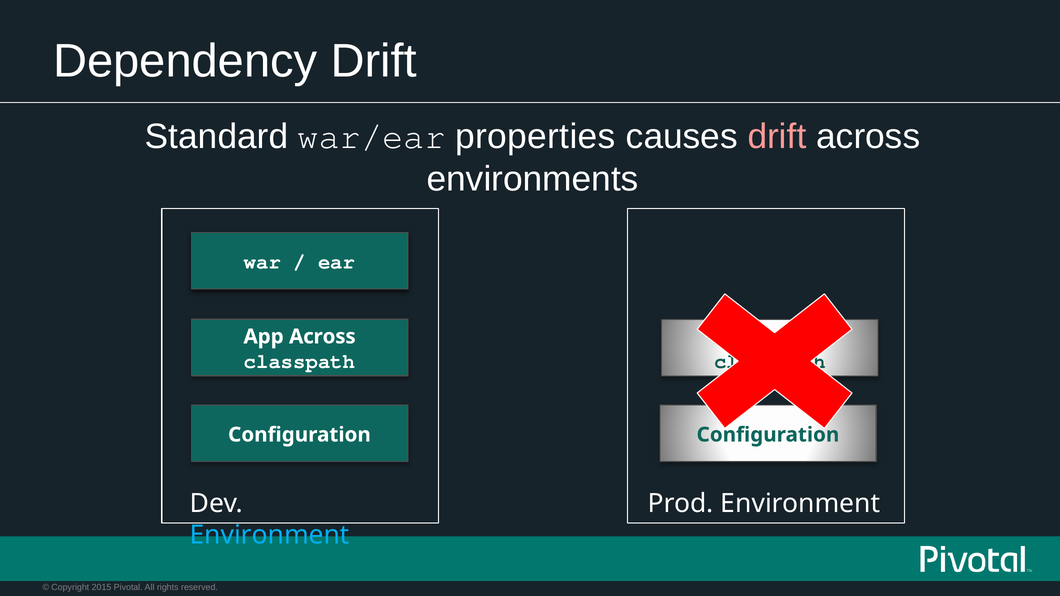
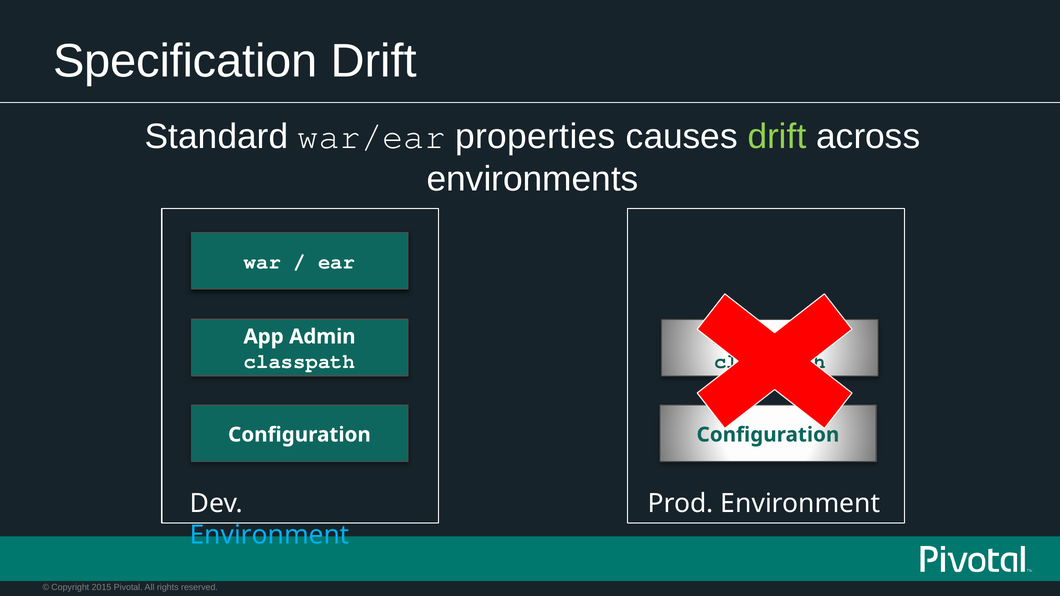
Dependency: Dependency -> Specification
drift at (777, 137) colour: pink -> light green
App Across: Across -> Admin
